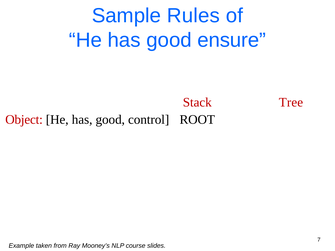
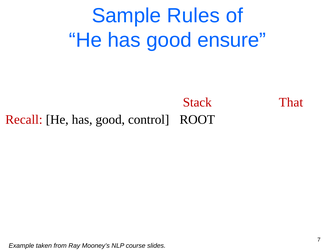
Tree: Tree -> That
Object: Object -> Recall
